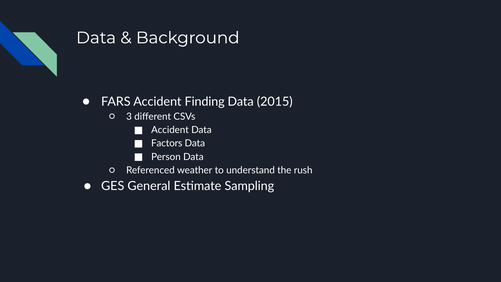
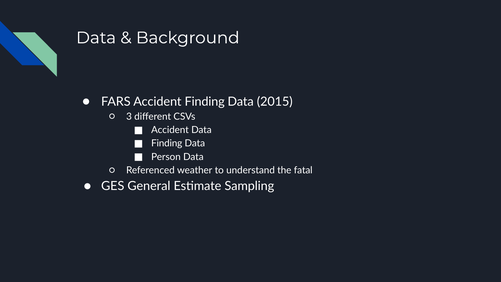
Factors at (167, 143): Factors -> Finding
rush: rush -> fatal
